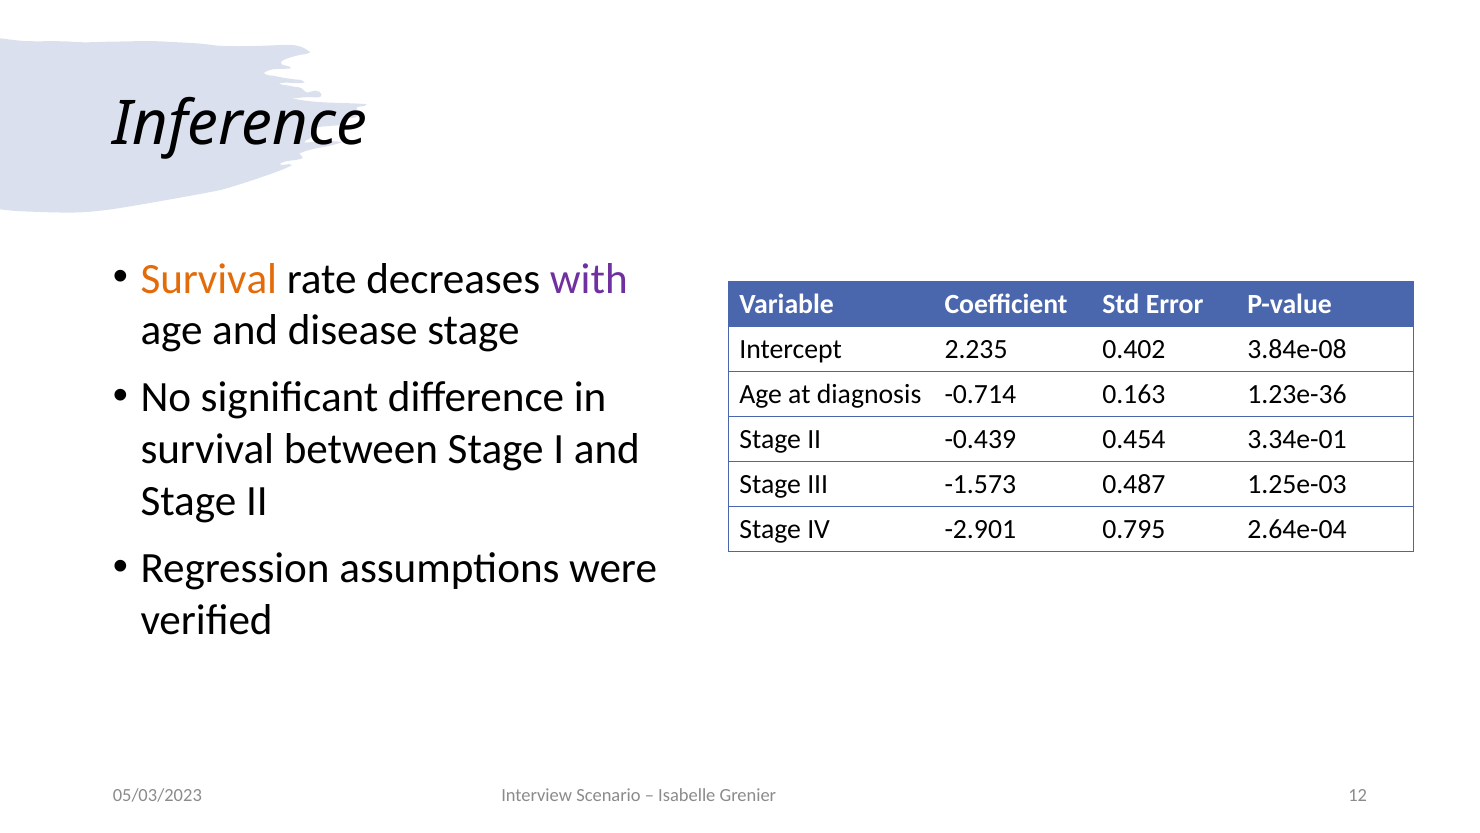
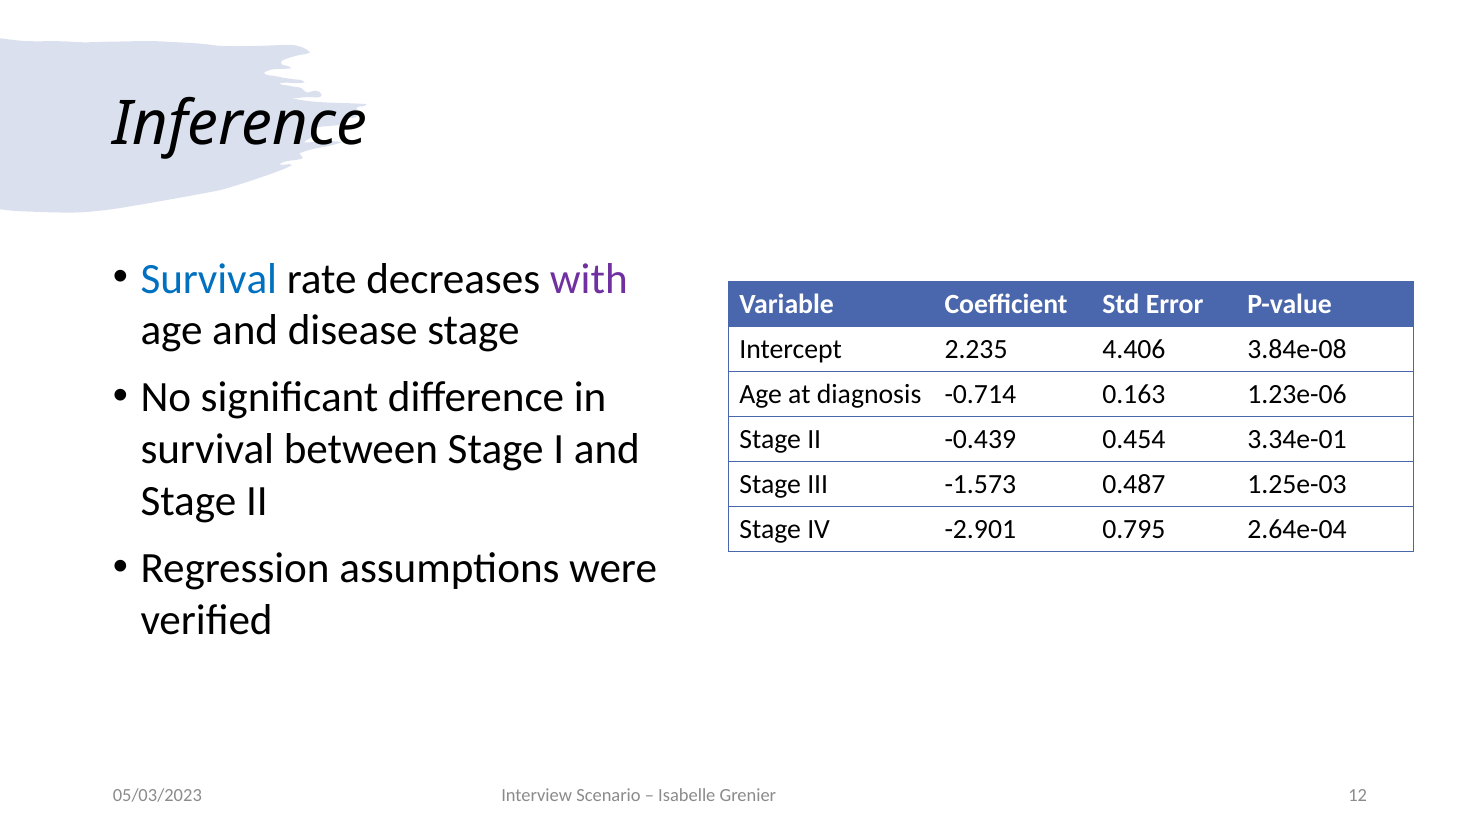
Survival at (209, 279) colour: orange -> blue
0.402: 0.402 -> 4.406
1.23e-36: 1.23e-36 -> 1.23e-06
